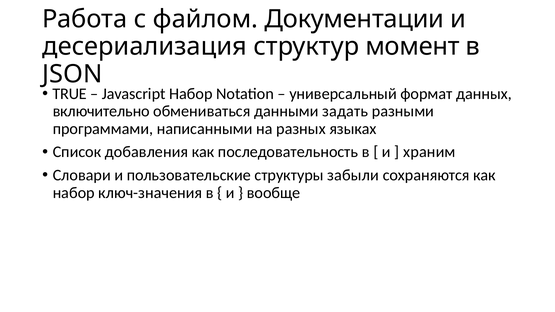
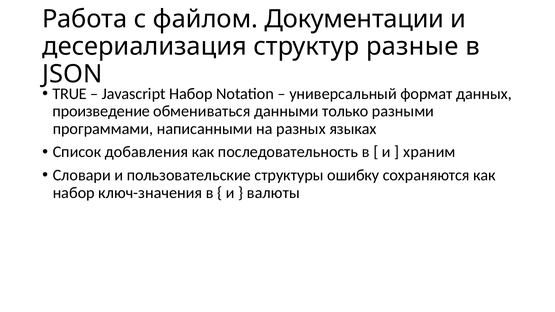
момент: момент -> разные
включительно: включительно -> произведение
задать: задать -> только
забыли: забыли -> ошибку
вообще: вообще -> валюты
